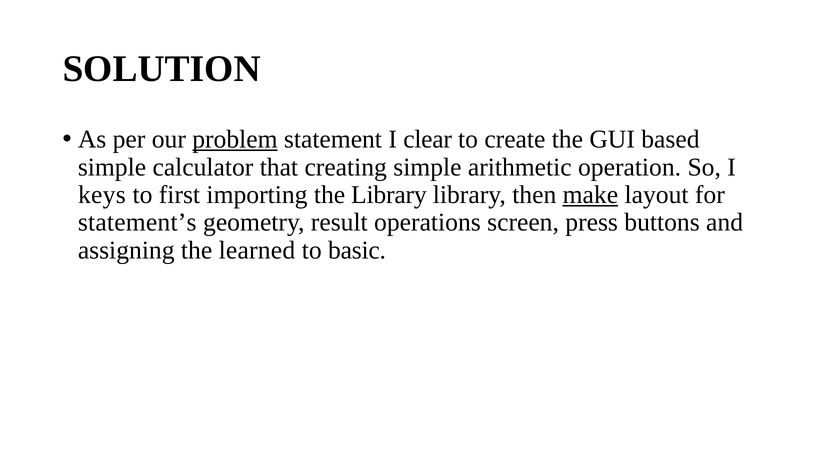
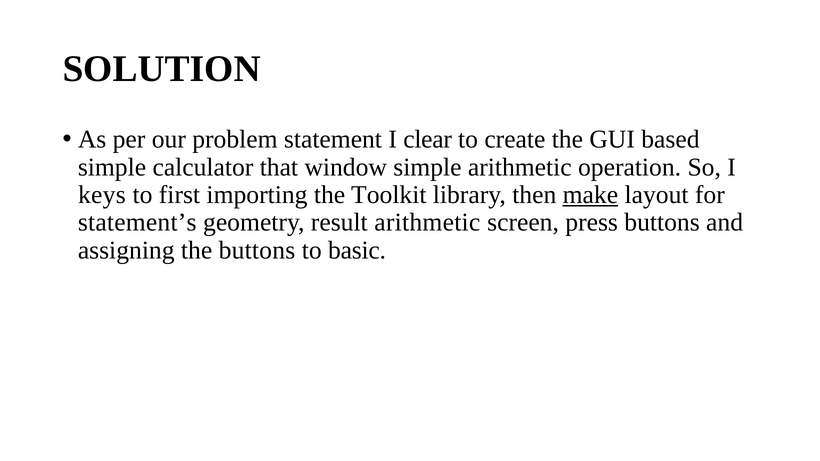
problem underline: present -> none
creating: creating -> window
the Library: Library -> Toolkit
result operations: operations -> arithmetic
the learned: learned -> buttons
